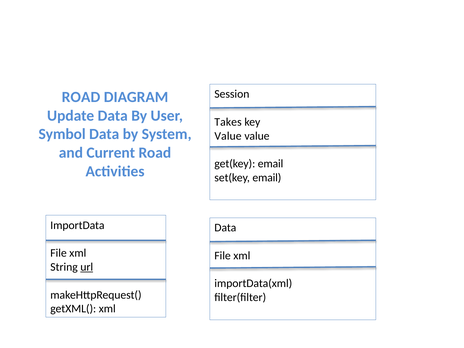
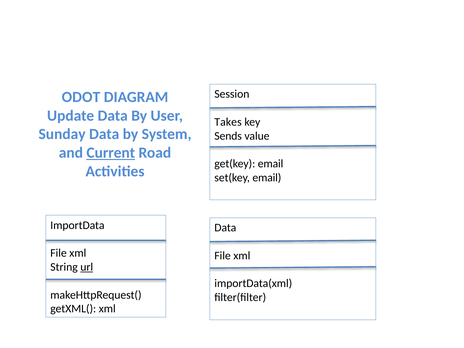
ROAD at (81, 97): ROAD -> ODOT
Symbol: Symbol -> Sunday
Value at (228, 136): Value -> Sends
Current underline: none -> present
